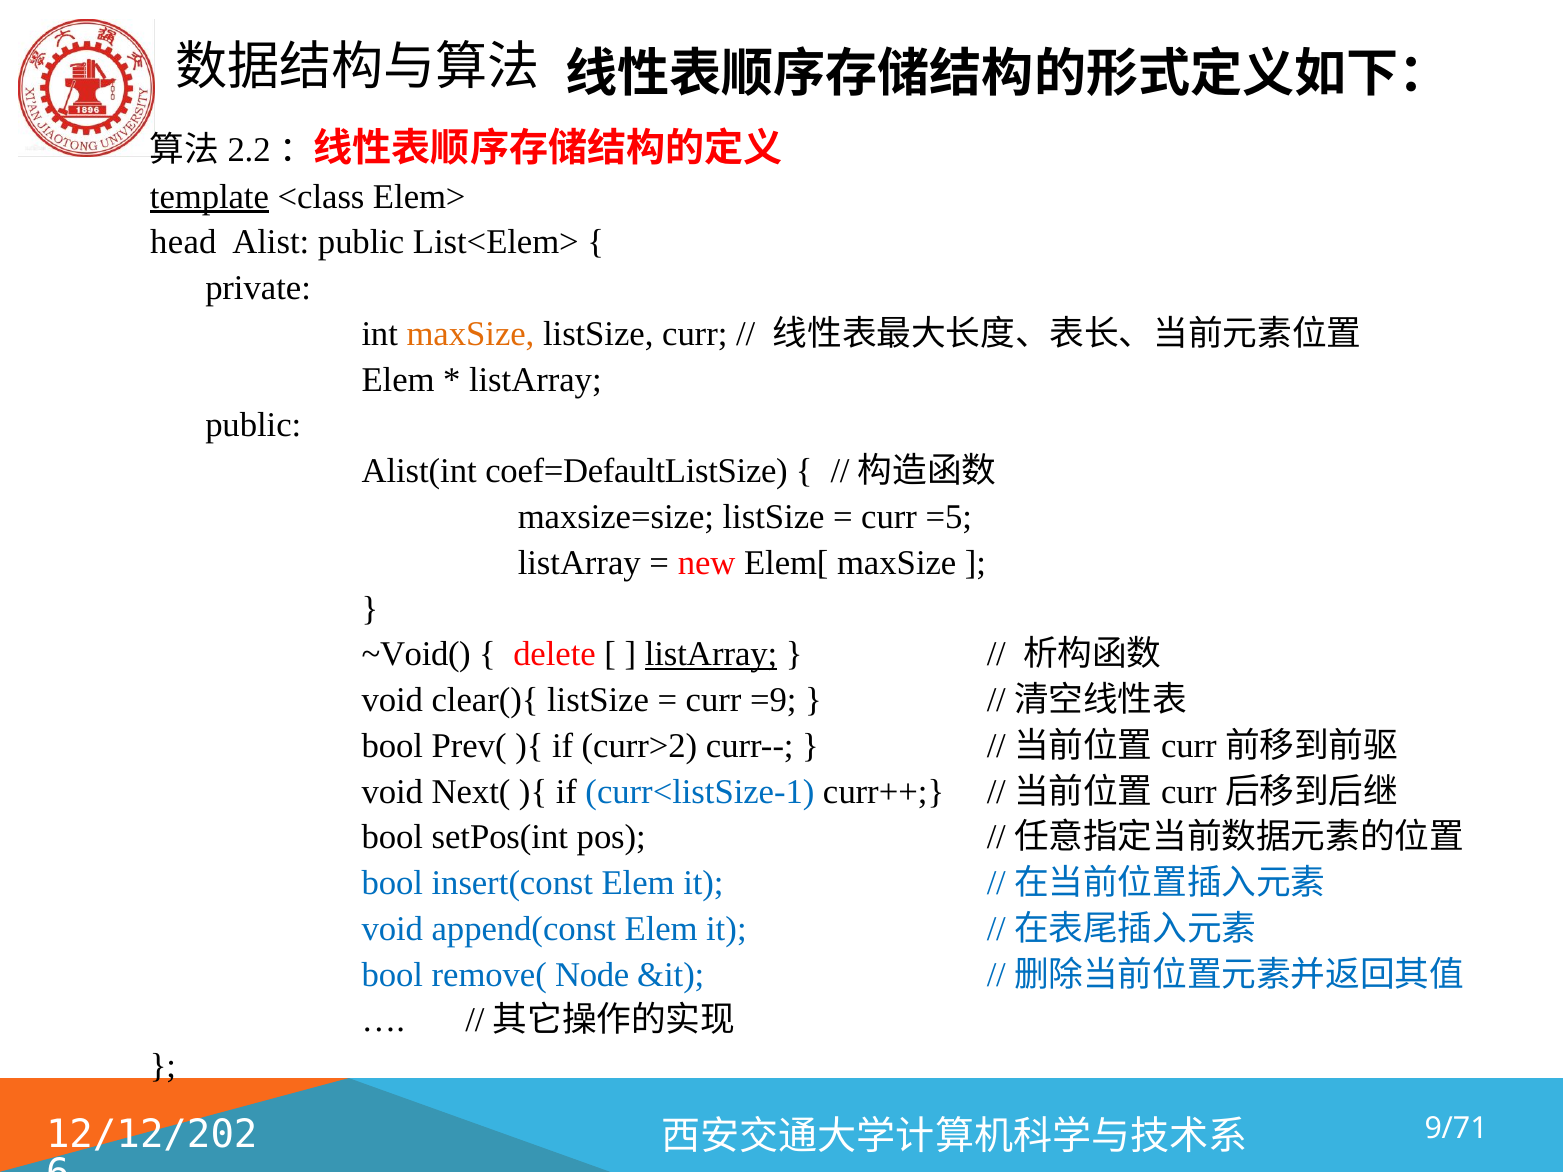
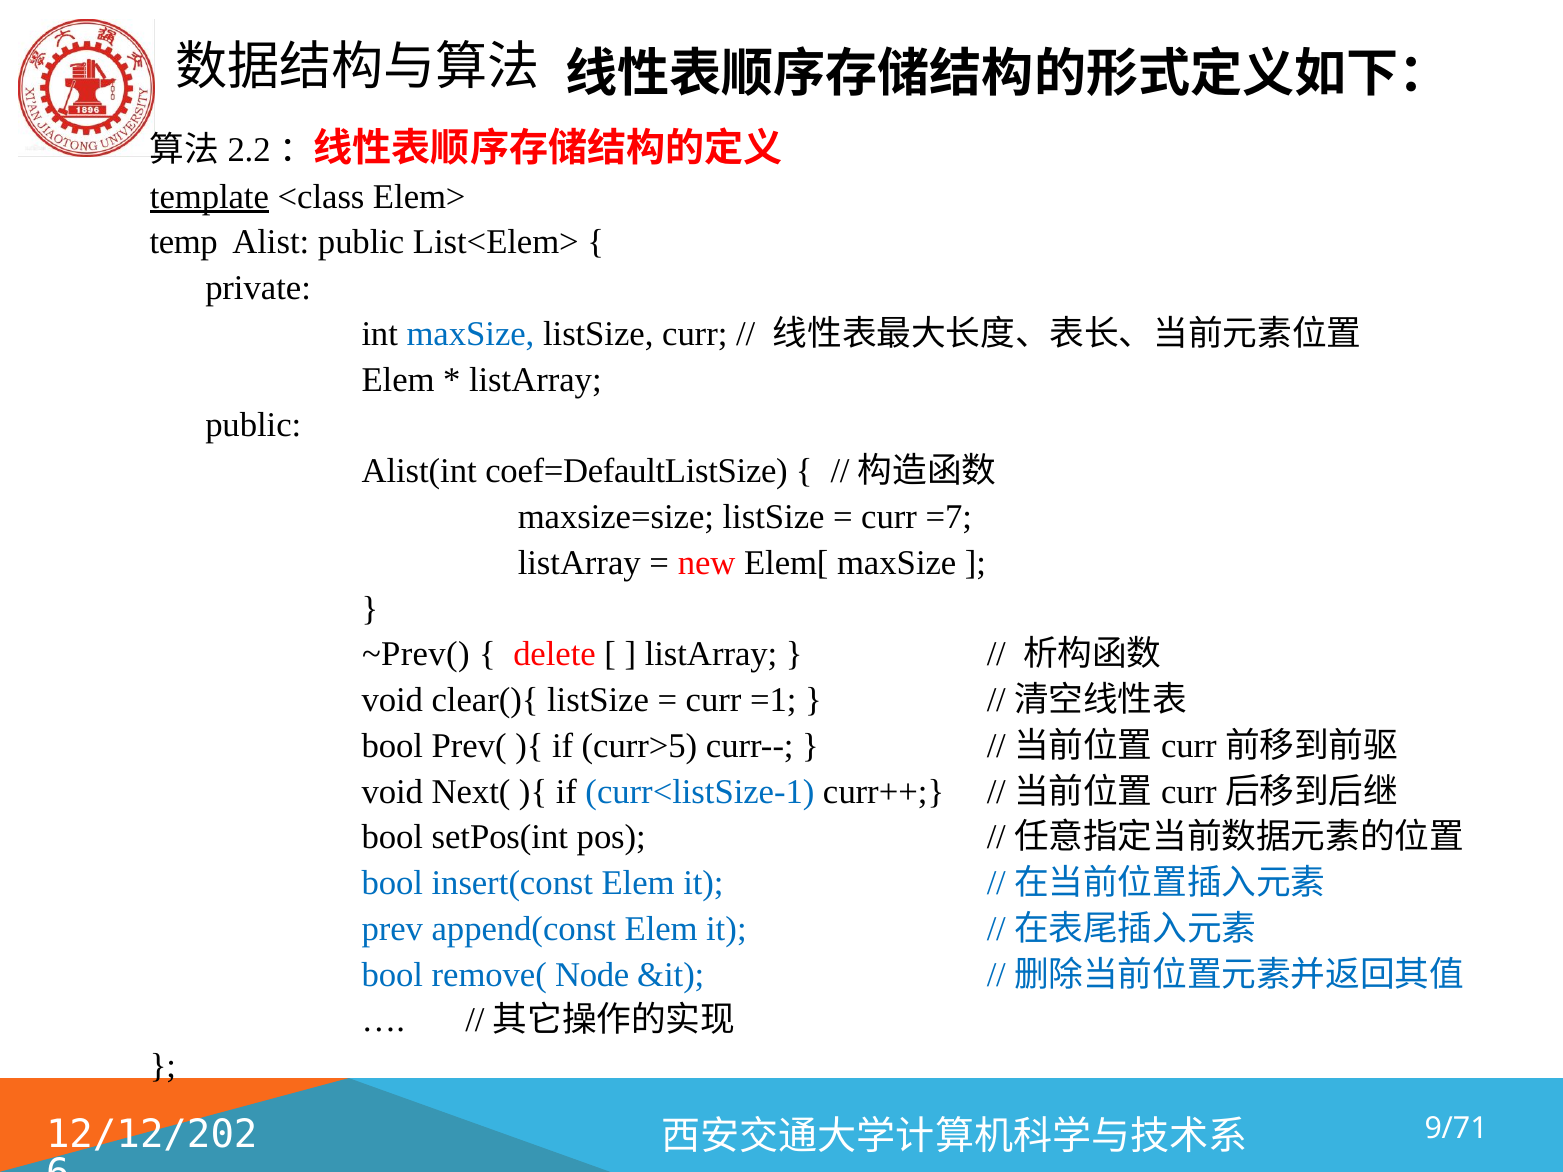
head: head -> temp
maxSize at (470, 334) colour: orange -> blue
=5: =5 -> =7
~Void(: ~Void( -> ~Prev(
listArray at (711, 654) underline: present -> none
=9: =9 -> =1
curr>2: curr>2 -> curr>5
void at (392, 929): void -> prev
